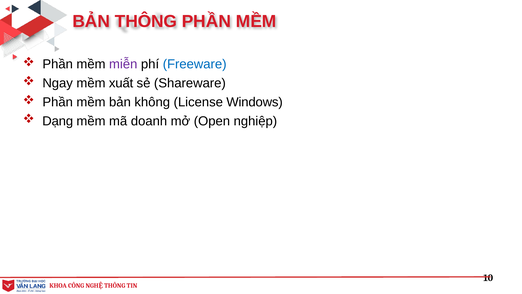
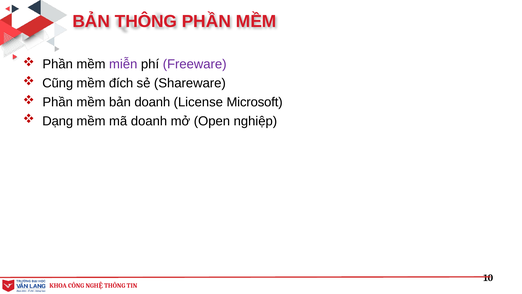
Freeware colour: blue -> purple
Ngay: Ngay -> Cũng
xuất: xuất -> đích
bản không: không -> doanh
Windows: Windows -> Microsoft
